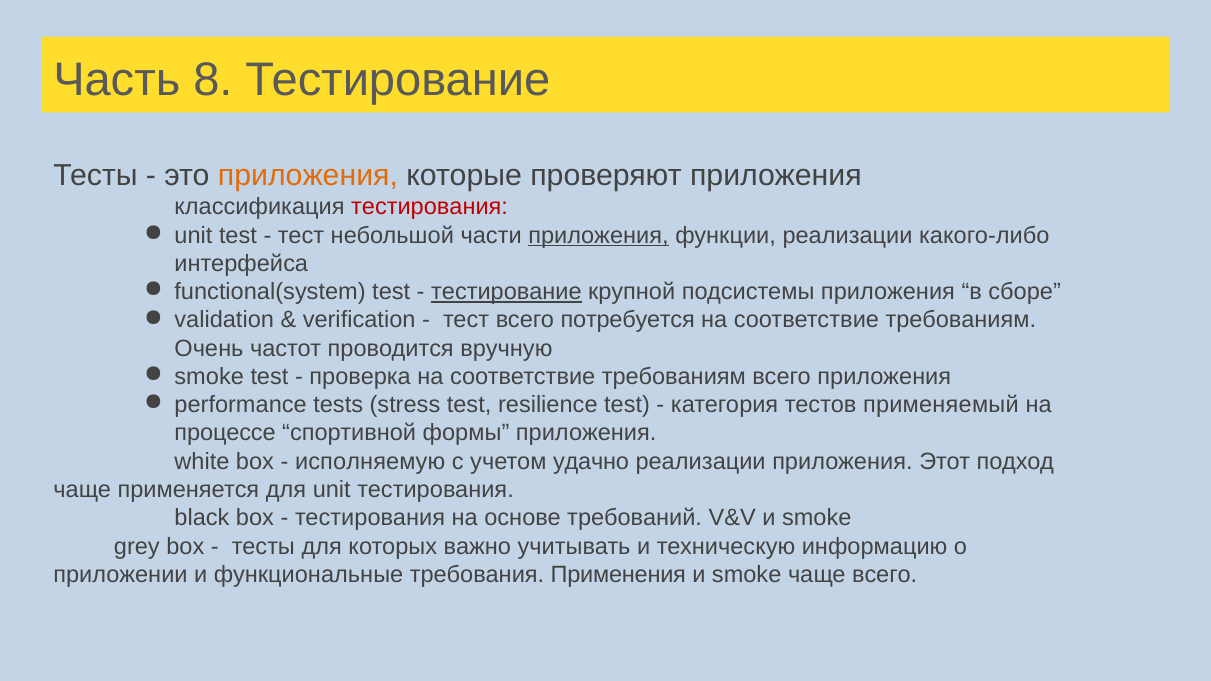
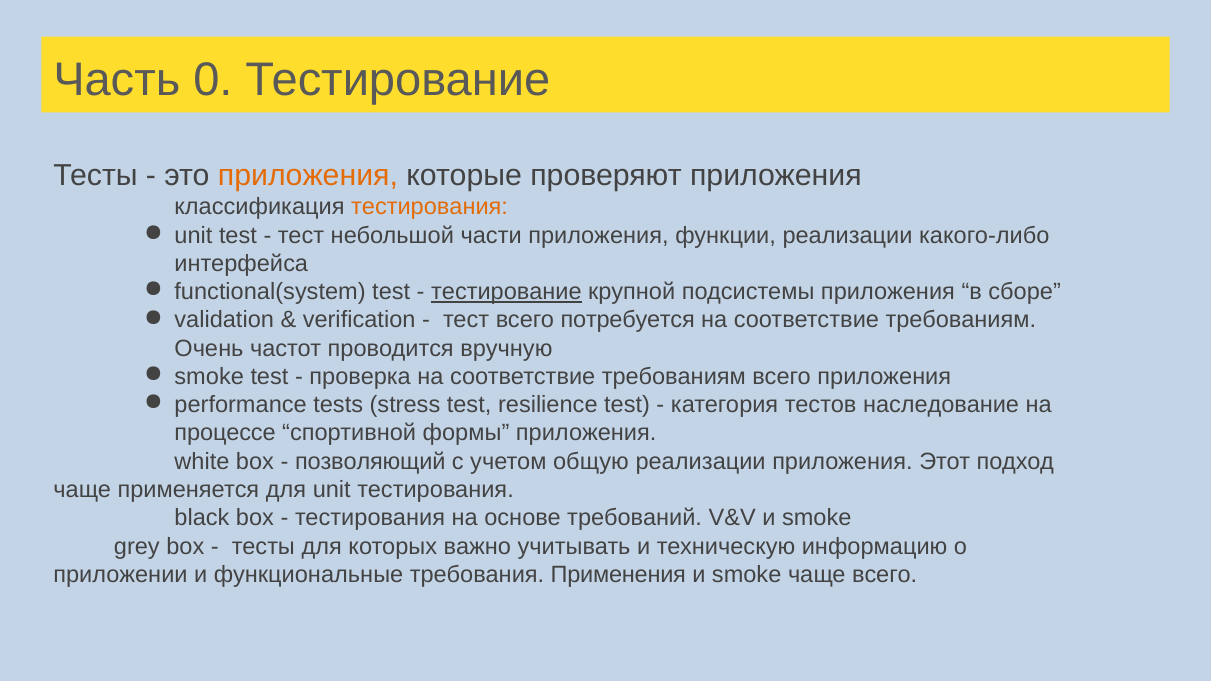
8: 8 -> 0
тестирования at (430, 207) colour: red -> orange
приложения at (598, 235) underline: present -> none
применяемый: применяемый -> наследование
исполняемую: исполняемую -> позволяющий
удачно: удачно -> общую
